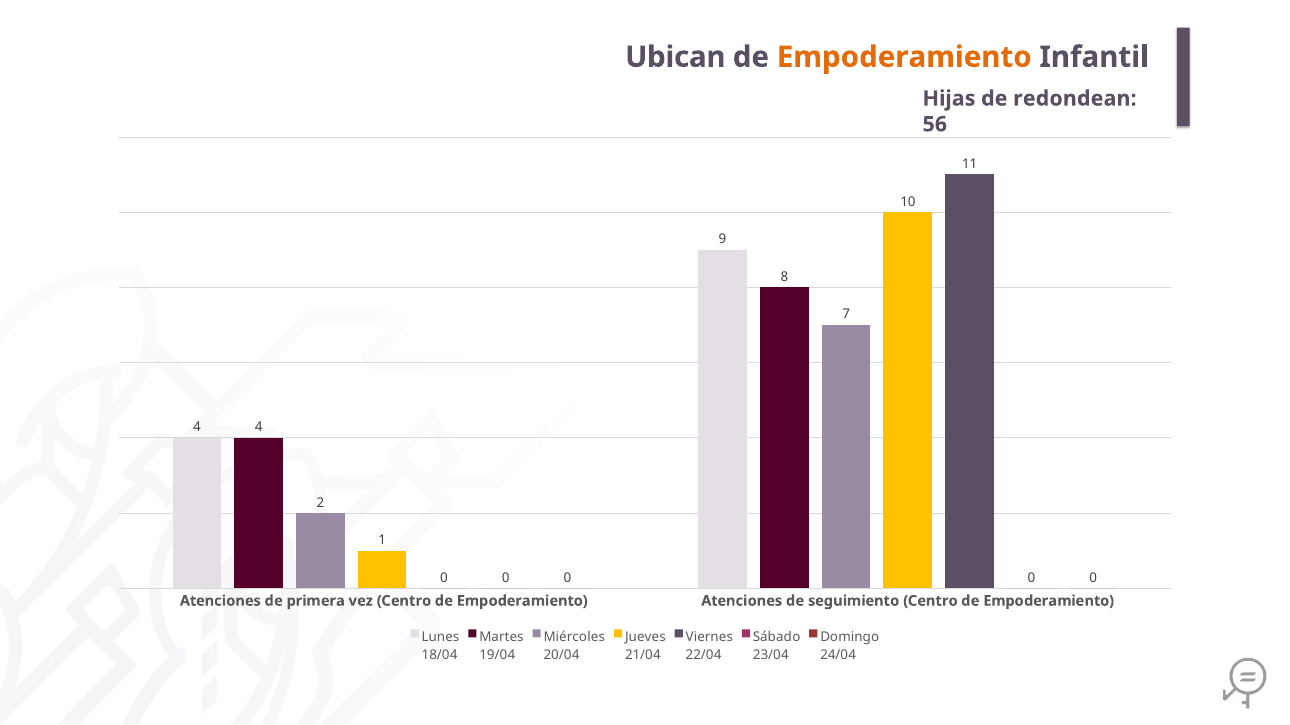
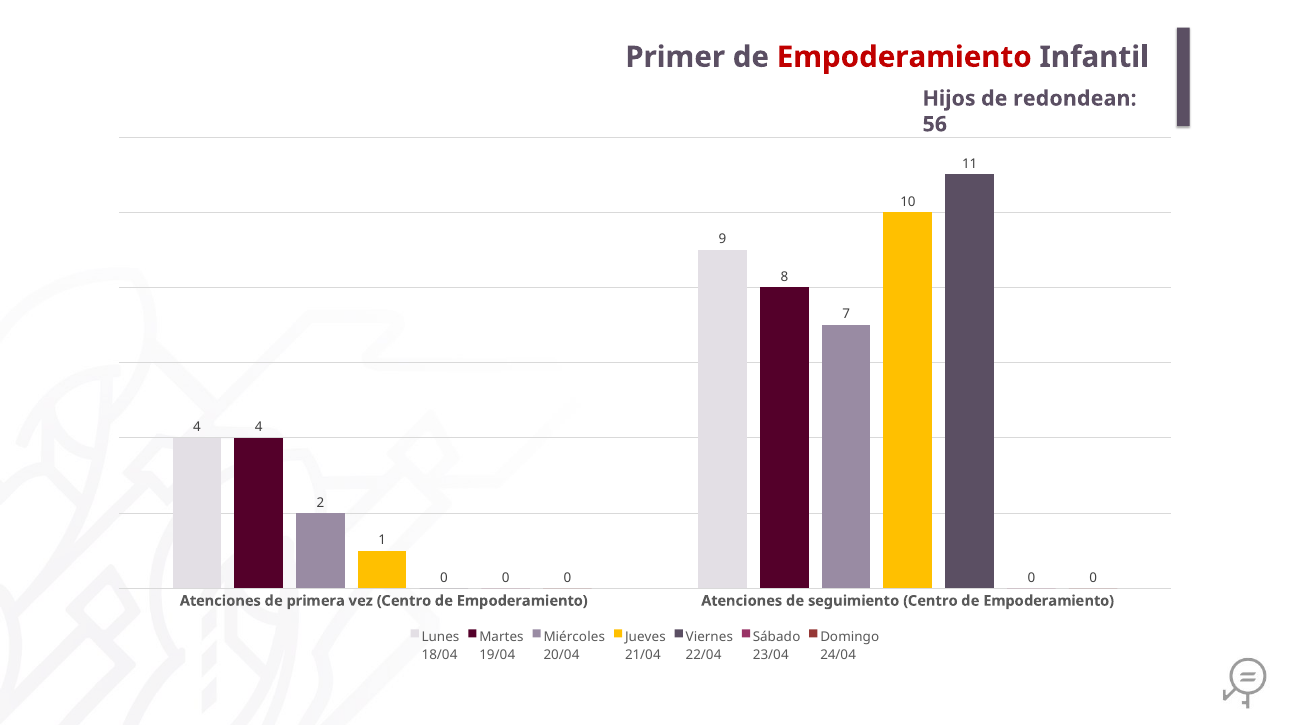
Ubican: Ubican -> Primer
Empoderamiento at (904, 57) colour: orange -> red
Hijas: Hijas -> Hijos
